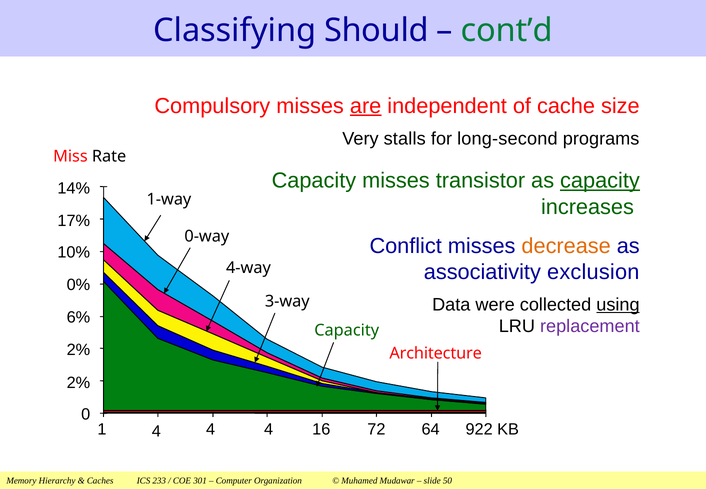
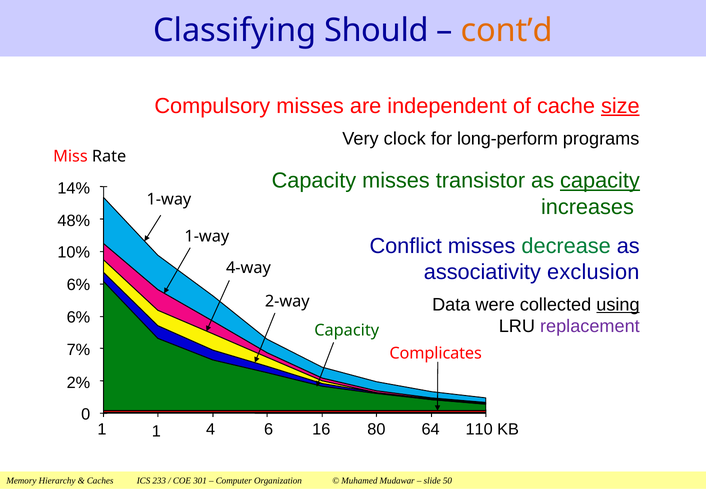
cont’d colour: green -> orange
are underline: present -> none
size underline: none -> present
stalls: stalls -> clock
long-second: long-second -> long-perform
17%: 17% -> 48%
0-way at (207, 236): 0-way -> 1-way
decrease colour: orange -> green
0% at (78, 285): 0% -> 6%
3-way: 3-way -> 2-way
2% at (78, 350): 2% -> 7%
Architecture: Architecture -> Complicates
1 4: 4 -> 1
4 at (269, 429): 4 -> 6
72: 72 -> 80
922: 922 -> 110
